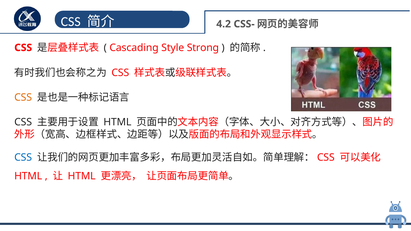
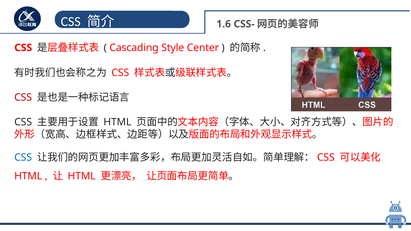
4.2: 4.2 -> 1.6
Strong: Strong -> Center
CSS at (23, 98) colour: orange -> red
